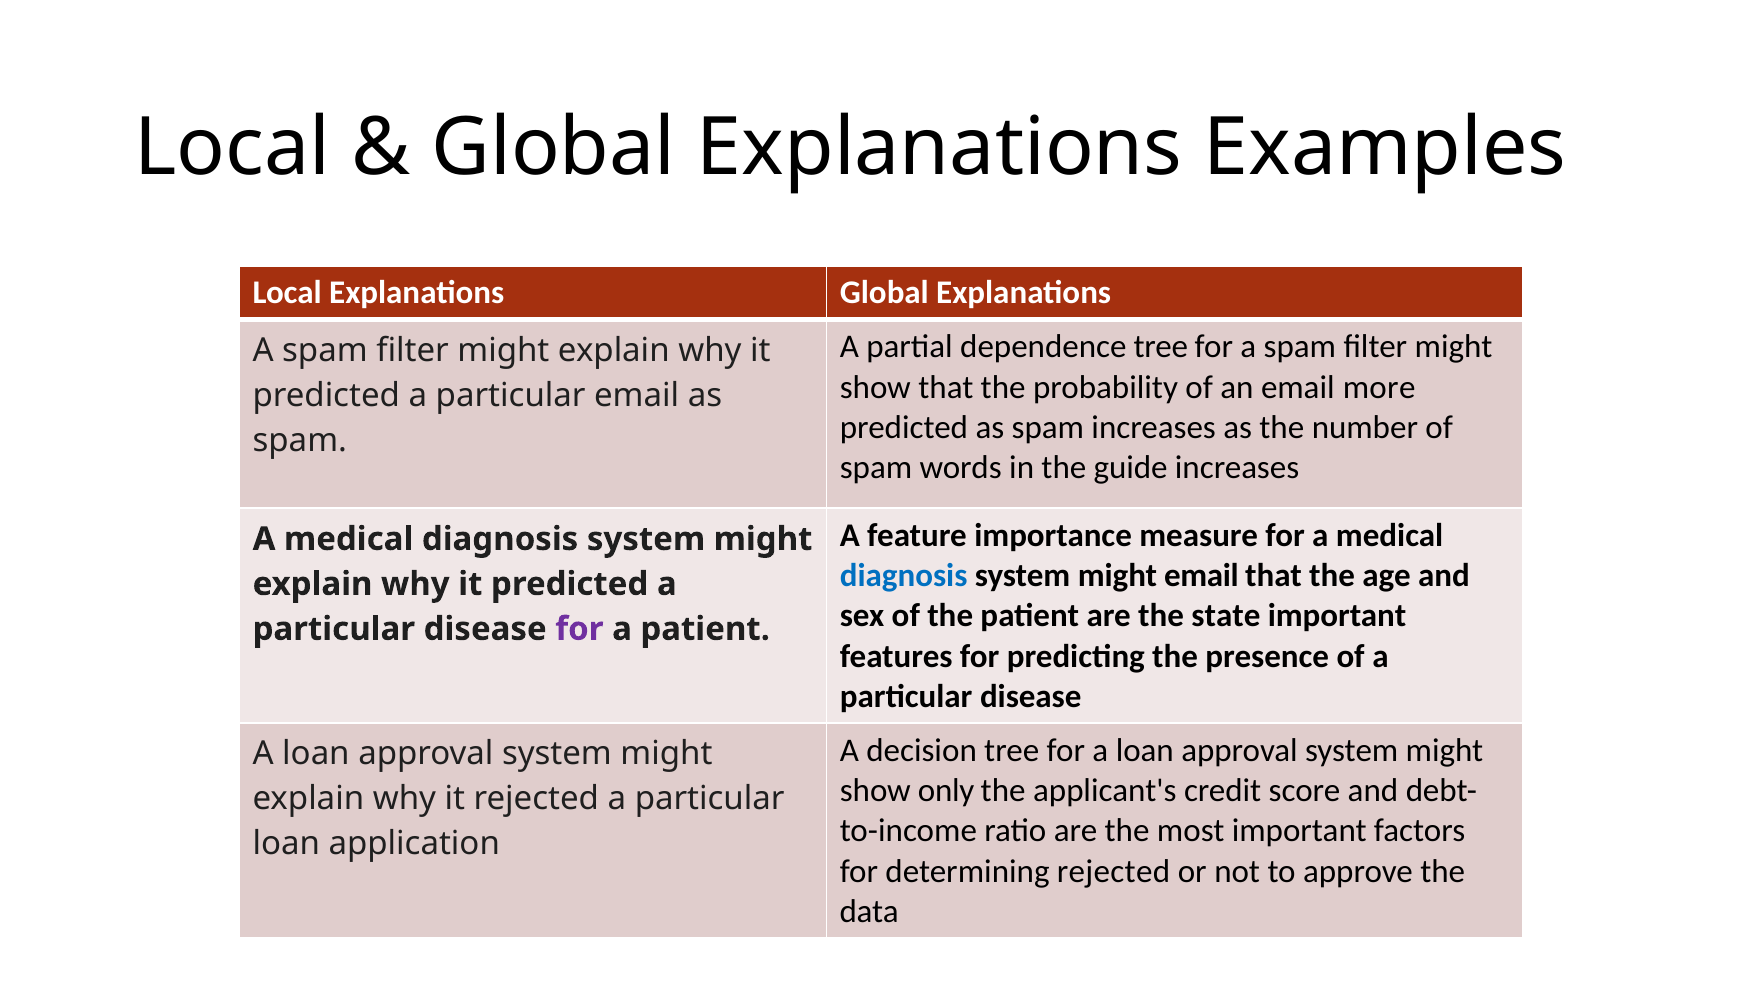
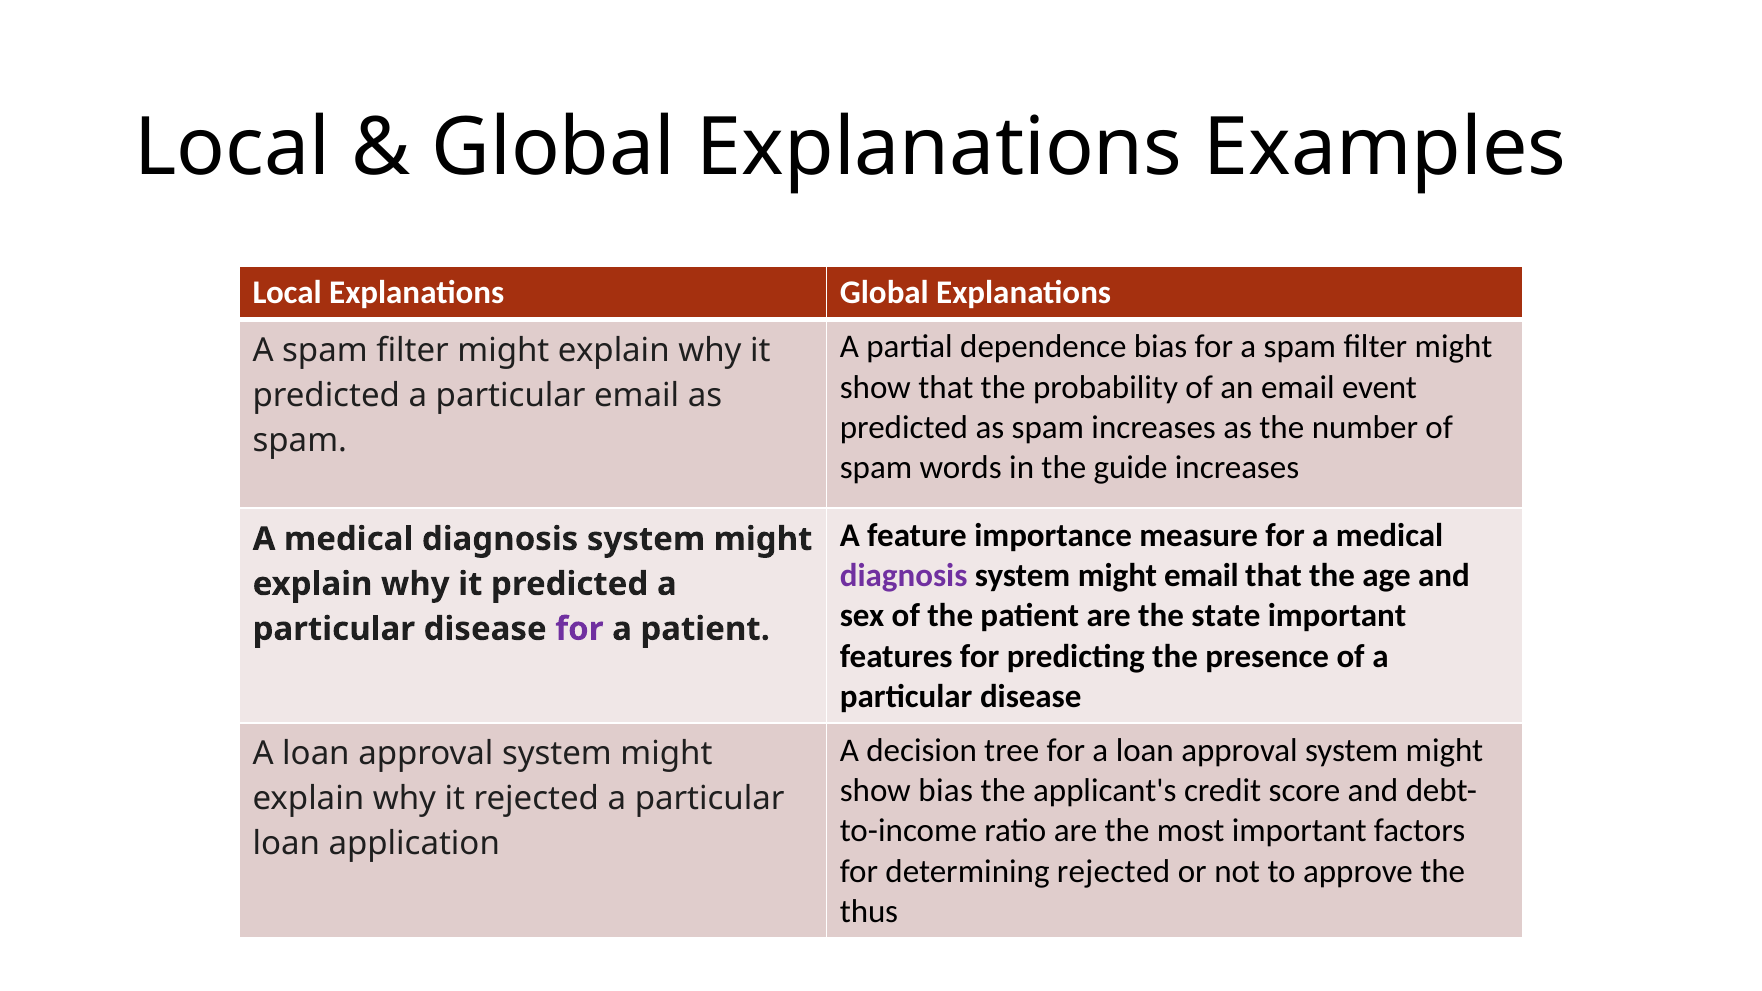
dependence tree: tree -> bias
more: more -> event
diagnosis at (904, 576) colour: blue -> purple
show only: only -> bias
data: data -> thus
